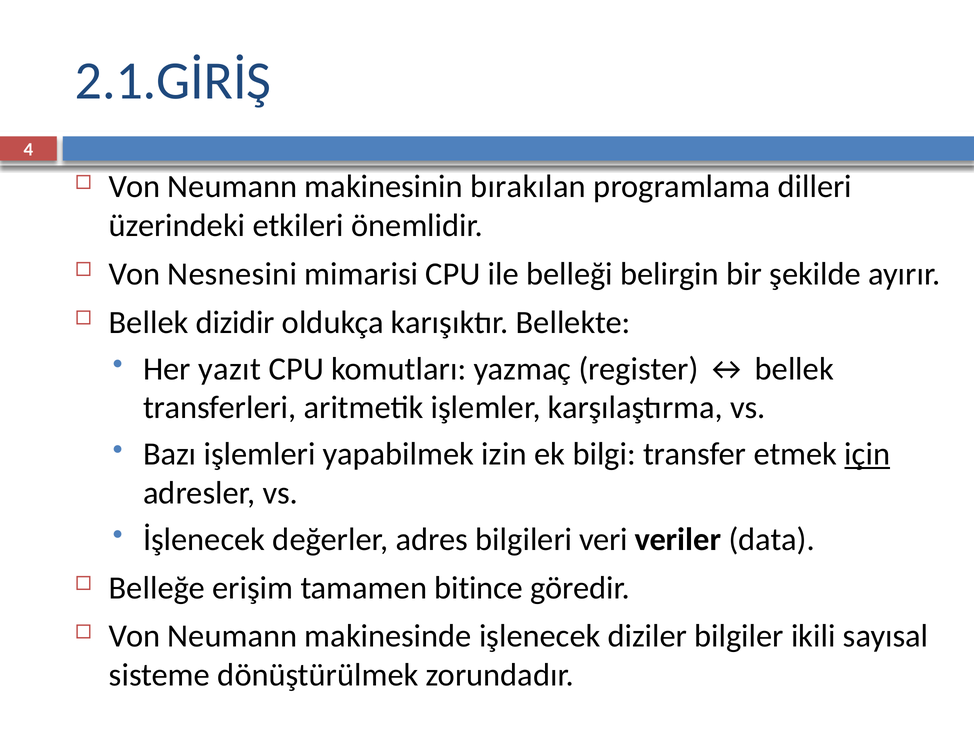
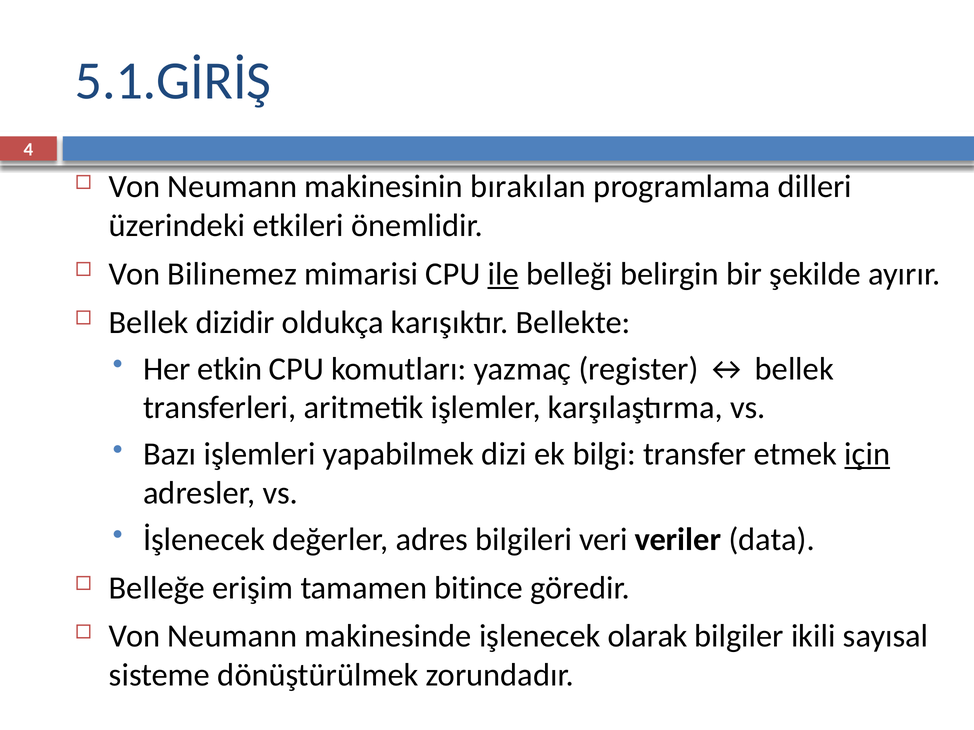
2.1.GİRİŞ: 2.1.GİRİŞ -> 5.1.GİRİŞ
Nesnesini: Nesnesini -> Bilinemez
ile underline: none -> present
yazıt: yazıt -> etkin
izin: izin -> dizi
diziler: diziler -> olarak
